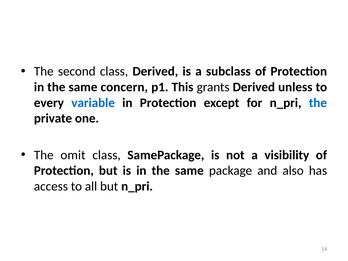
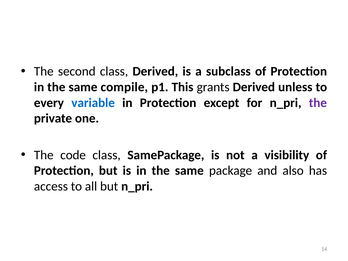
concern: concern -> compile
the at (318, 103) colour: blue -> purple
omit: omit -> code
